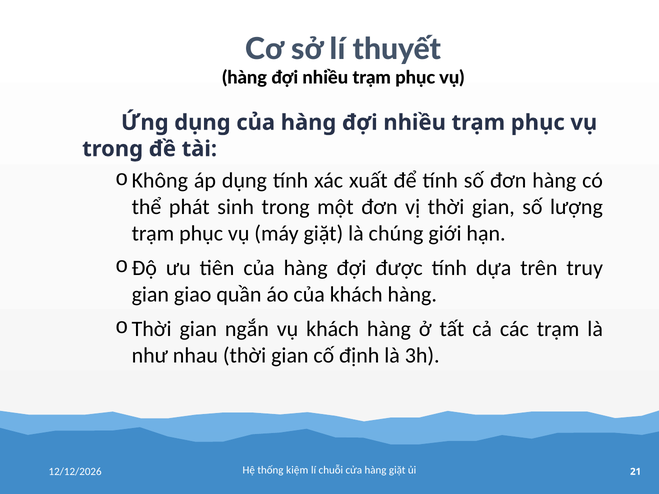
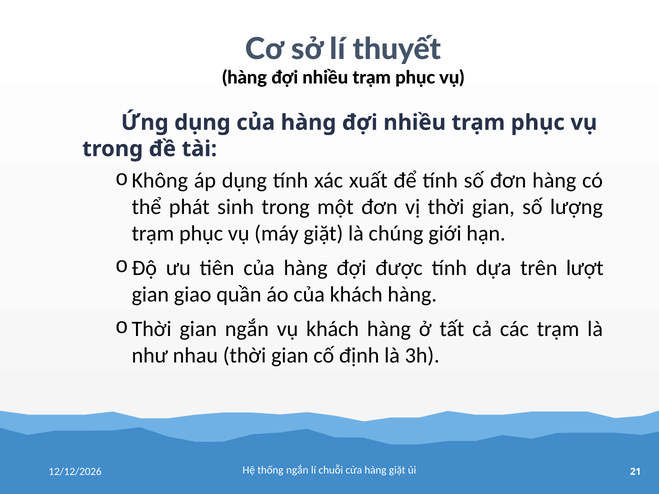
truy: truy -> lượt
thống kiệm: kiệm -> ngắn
